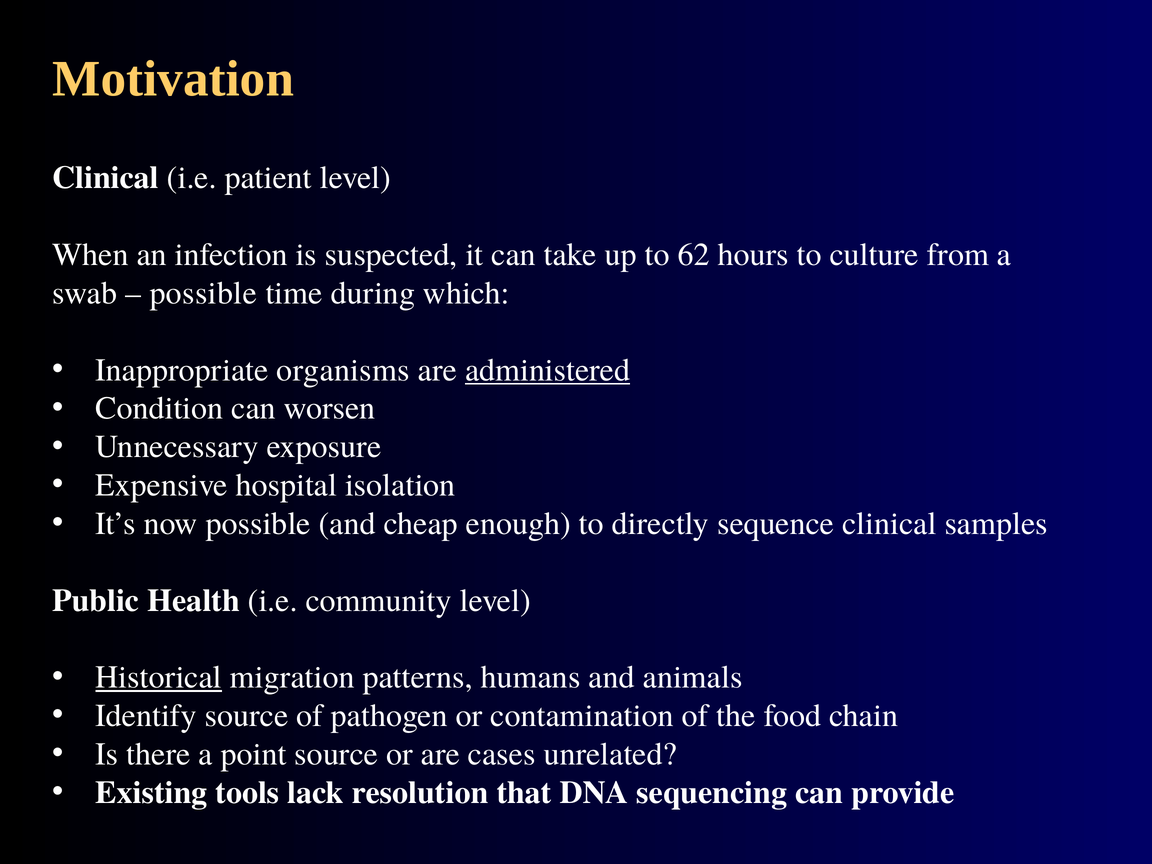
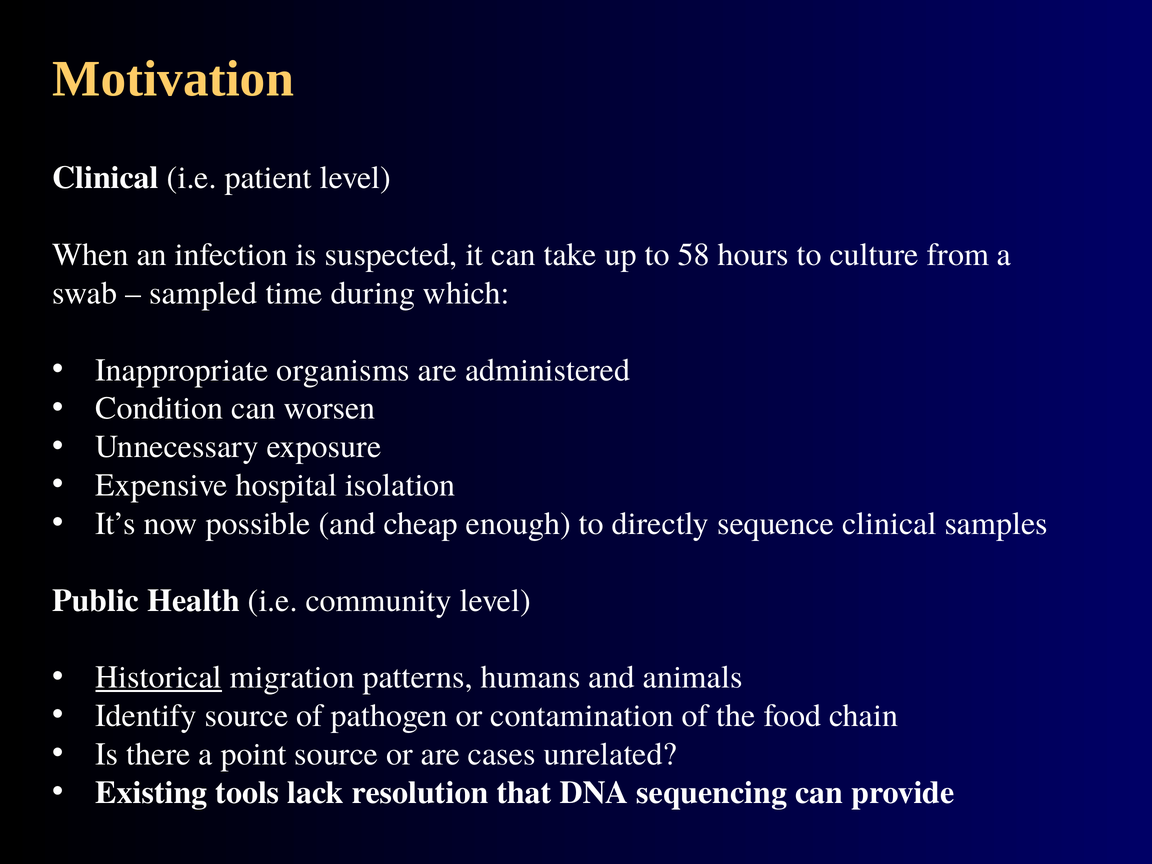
62: 62 -> 58
possible at (203, 293): possible -> sampled
administered underline: present -> none
